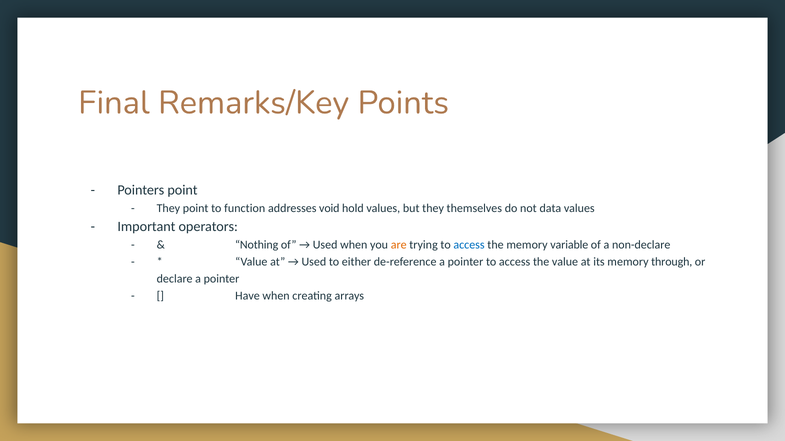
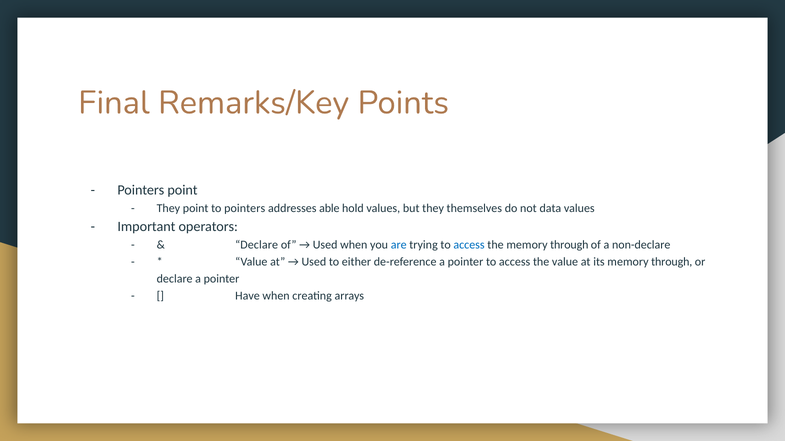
to function: function -> pointers
void: void -> able
Nothing at (257, 245): Nothing -> Declare
are colour: orange -> blue
the memory variable: variable -> through
